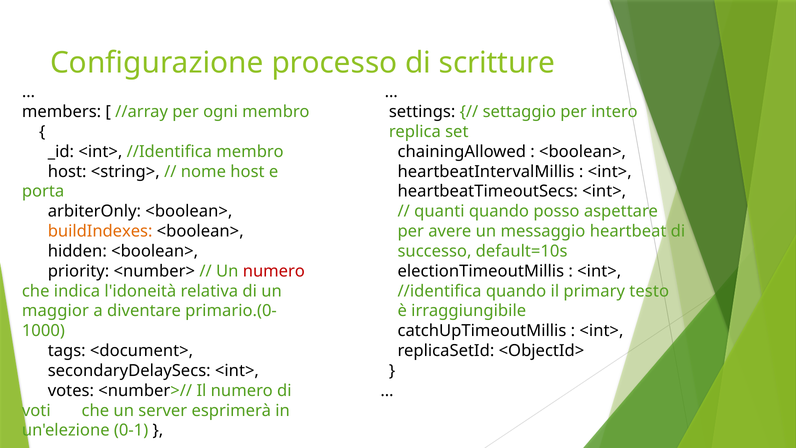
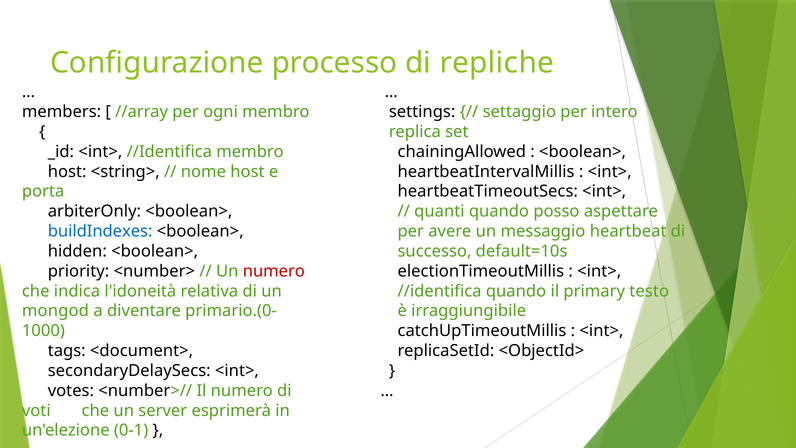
scritture: scritture -> repliche
buildIndexes colour: orange -> blue
maggior: maggior -> mongod
